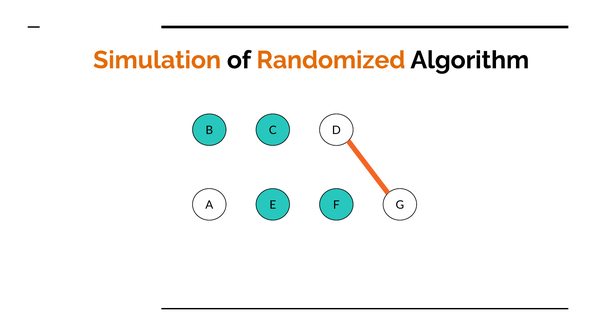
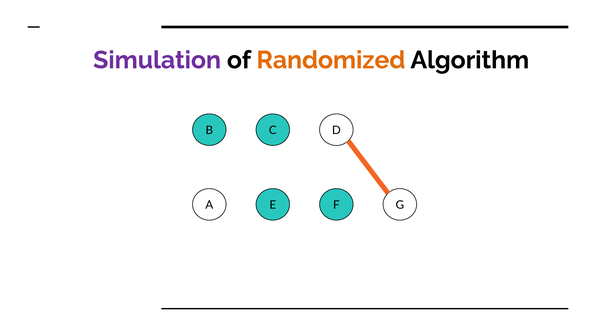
Simulation colour: orange -> purple
